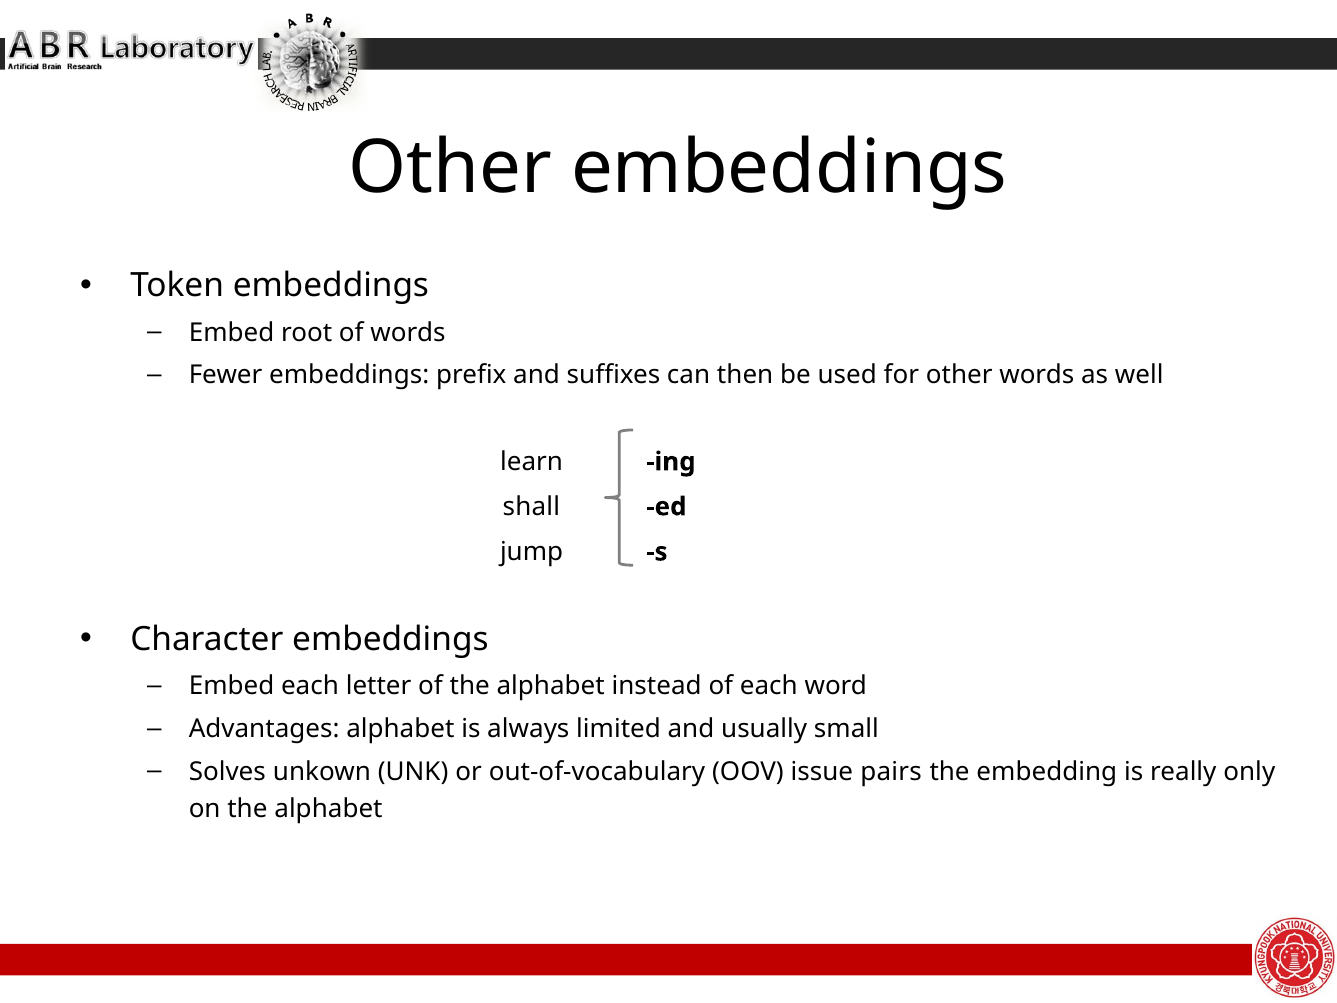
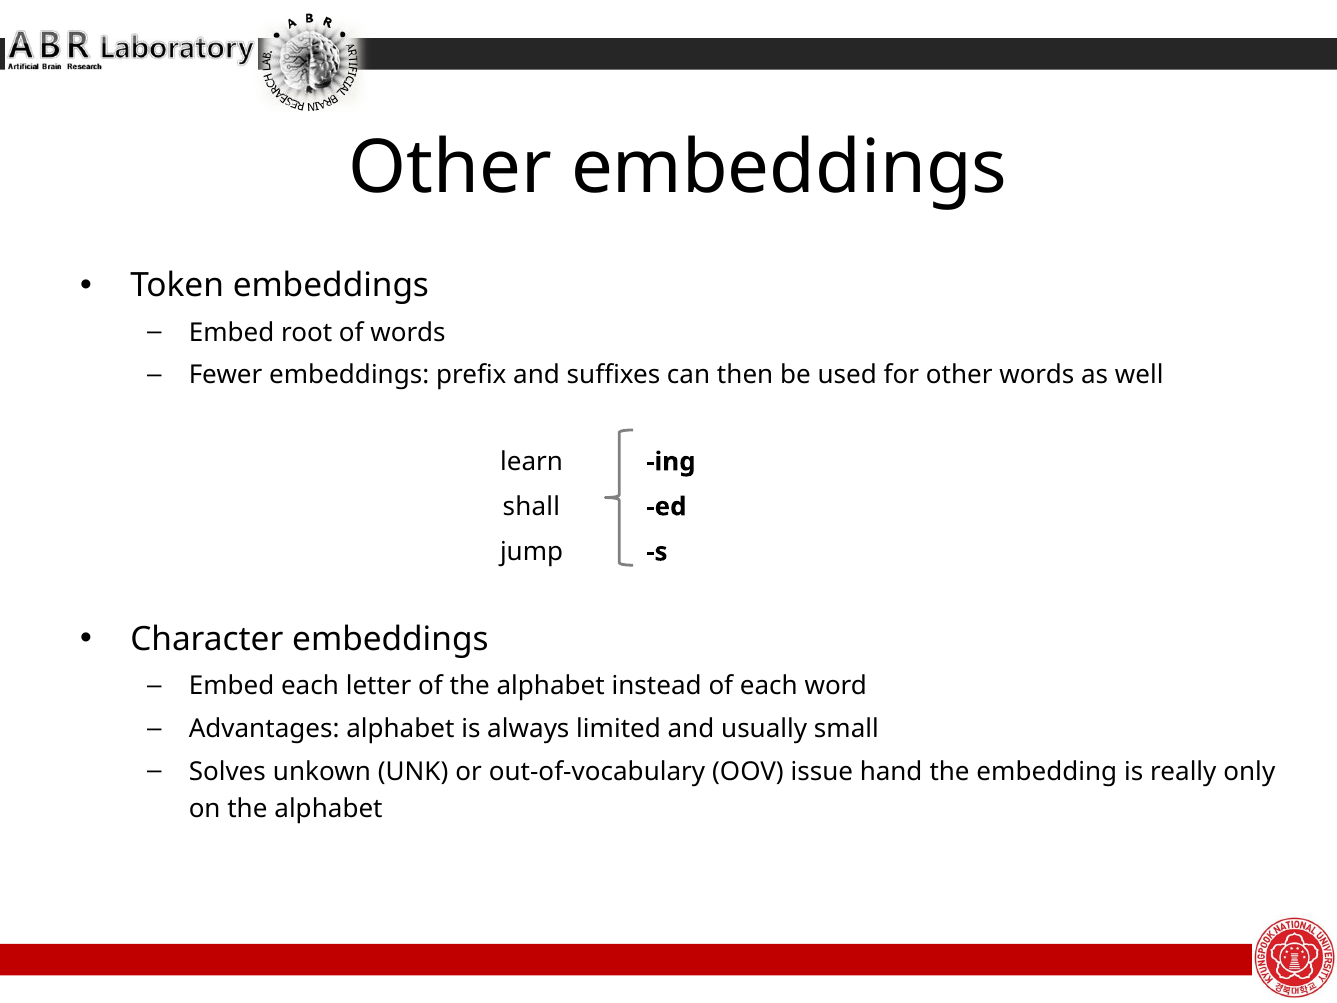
pairs: pairs -> hand
